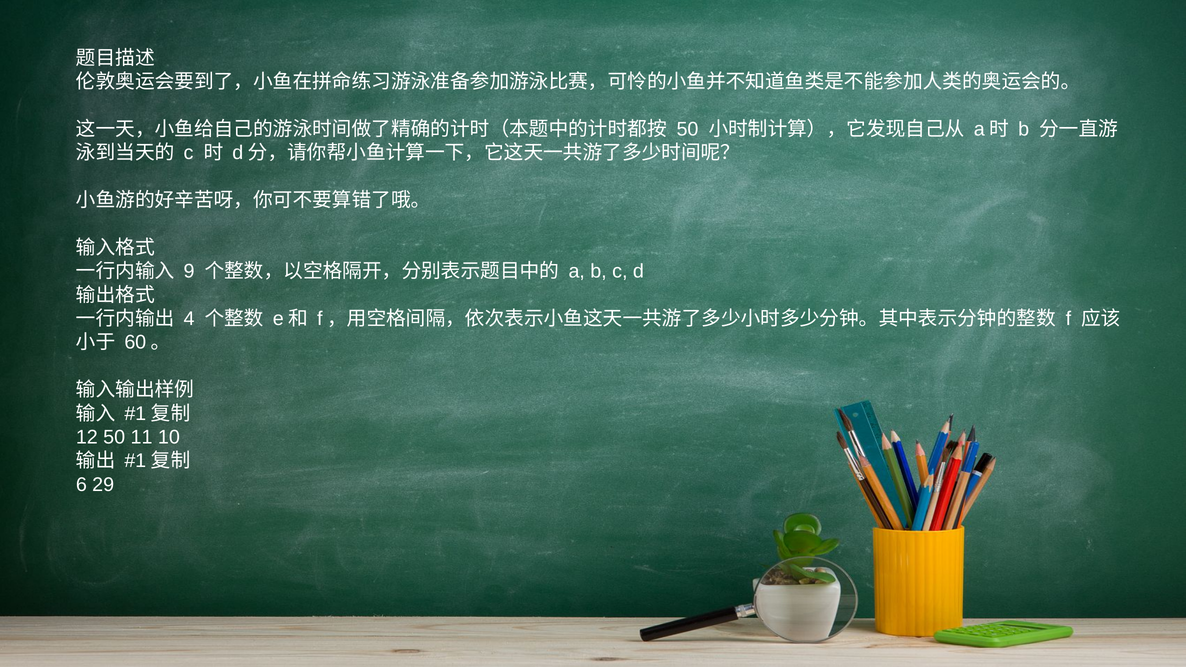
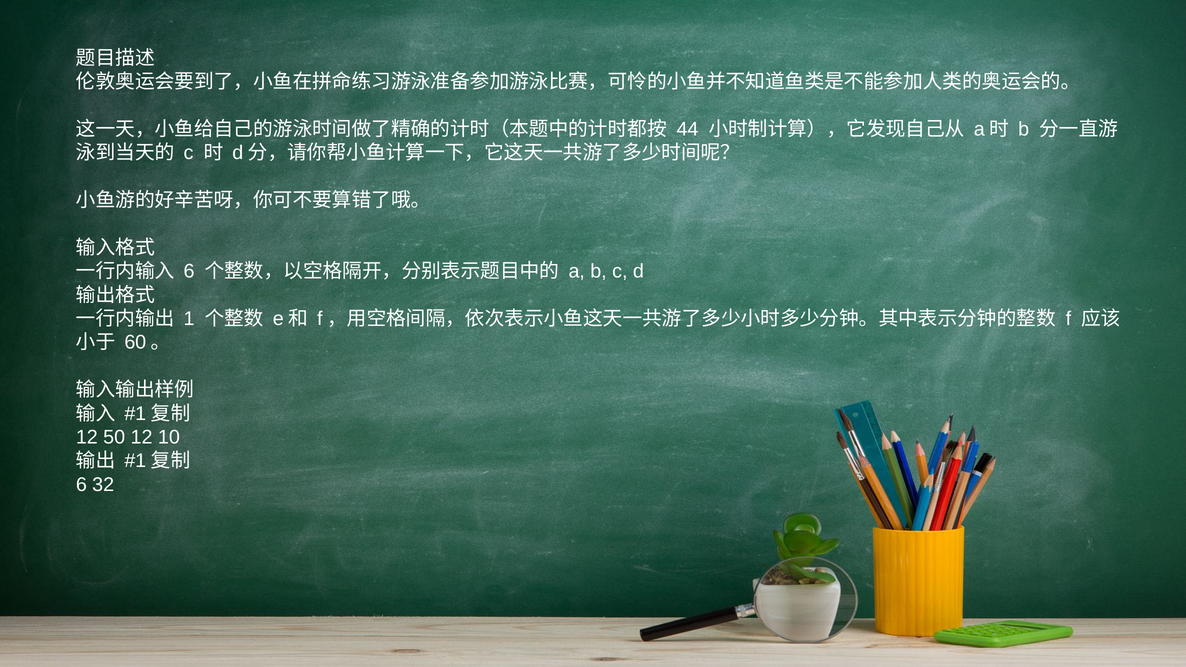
50 at (687, 129): 50 -> 44
9 at (189, 271): 9 -> 6
4: 4 -> 1
50 11: 11 -> 12
29: 29 -> 32
